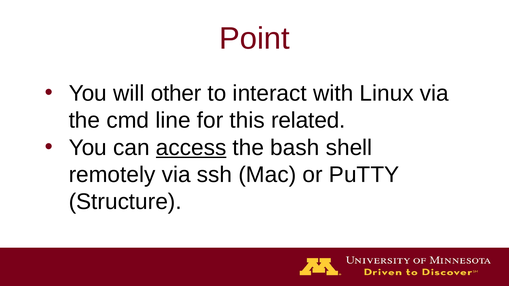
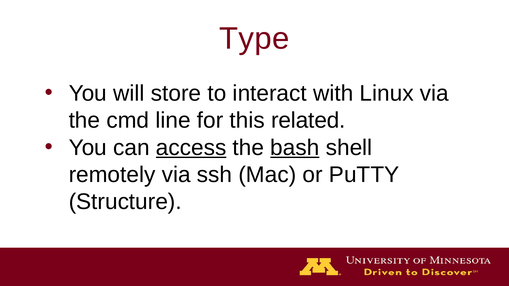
Point: Point -> Type
other: other -> store
bash underline: none -> present
